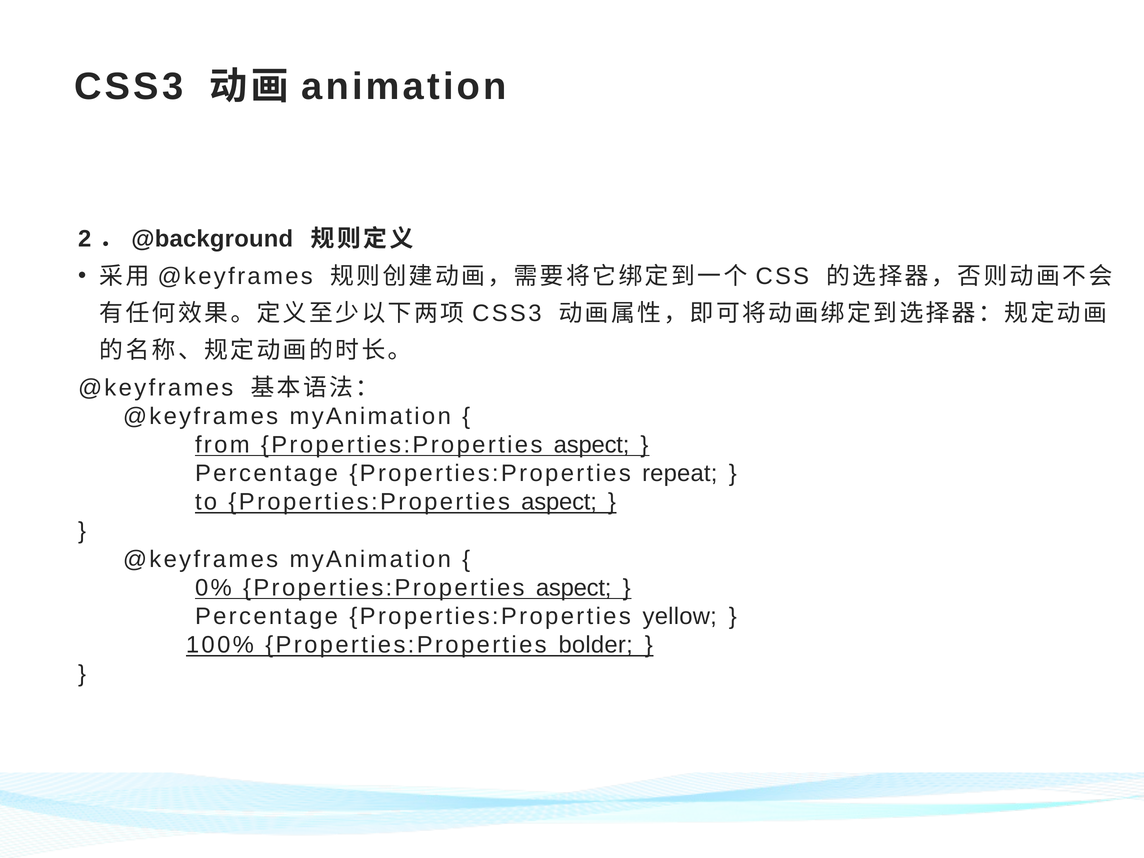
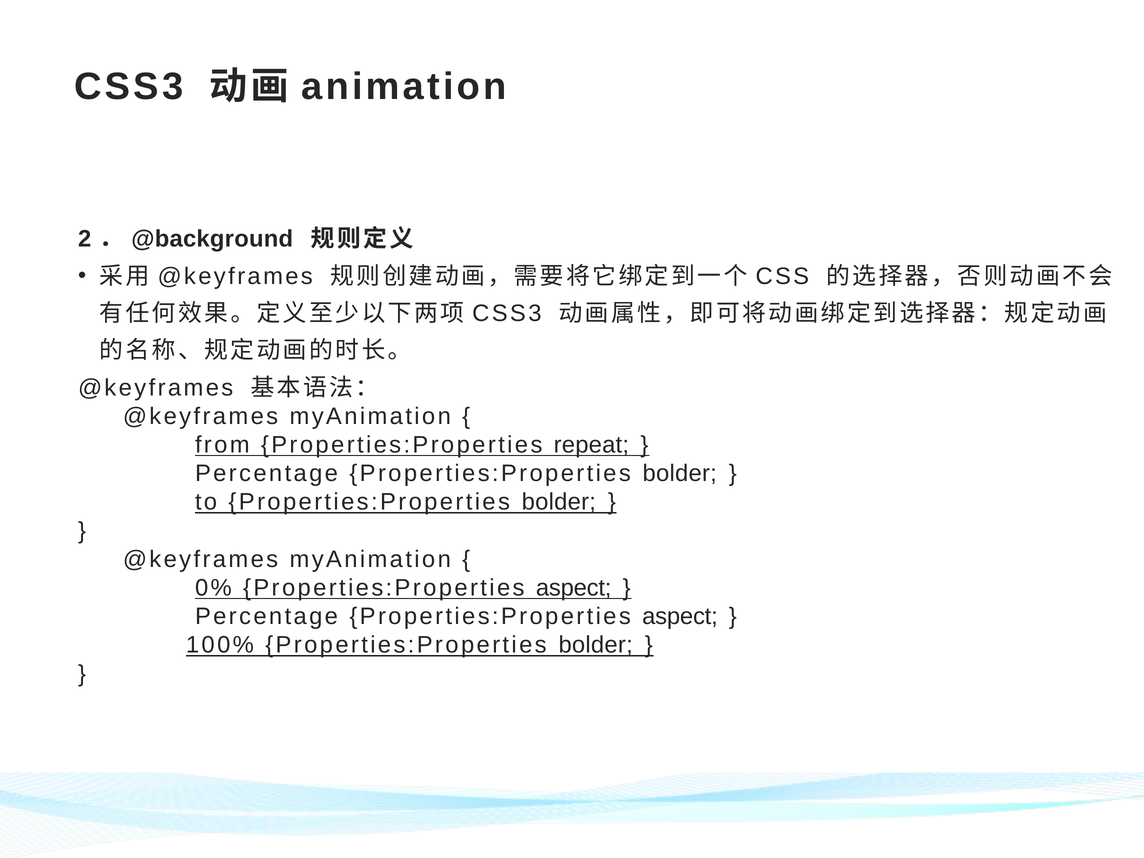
from Properties:Properties aspect: aspect -> repeat
Percentage Properties:Properties repeat: repeat -> bolder
to Properties:Properties aspect: aspect -> bolder
Percentage Properties:Properties yellow: yellow -> aspect
